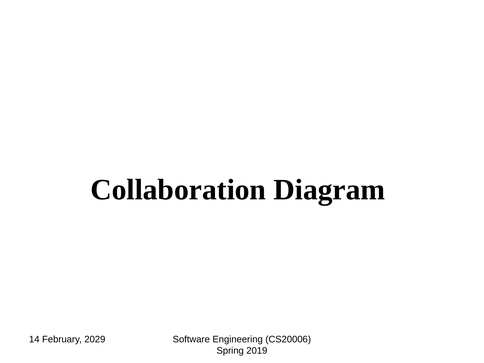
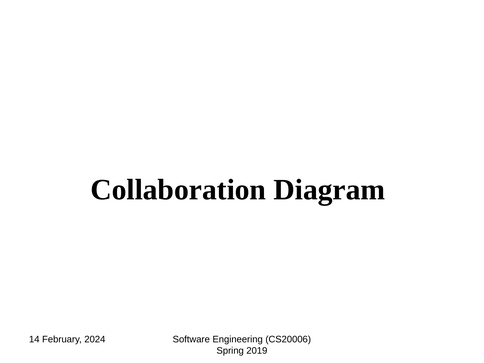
2029: 2029 -> 2024
